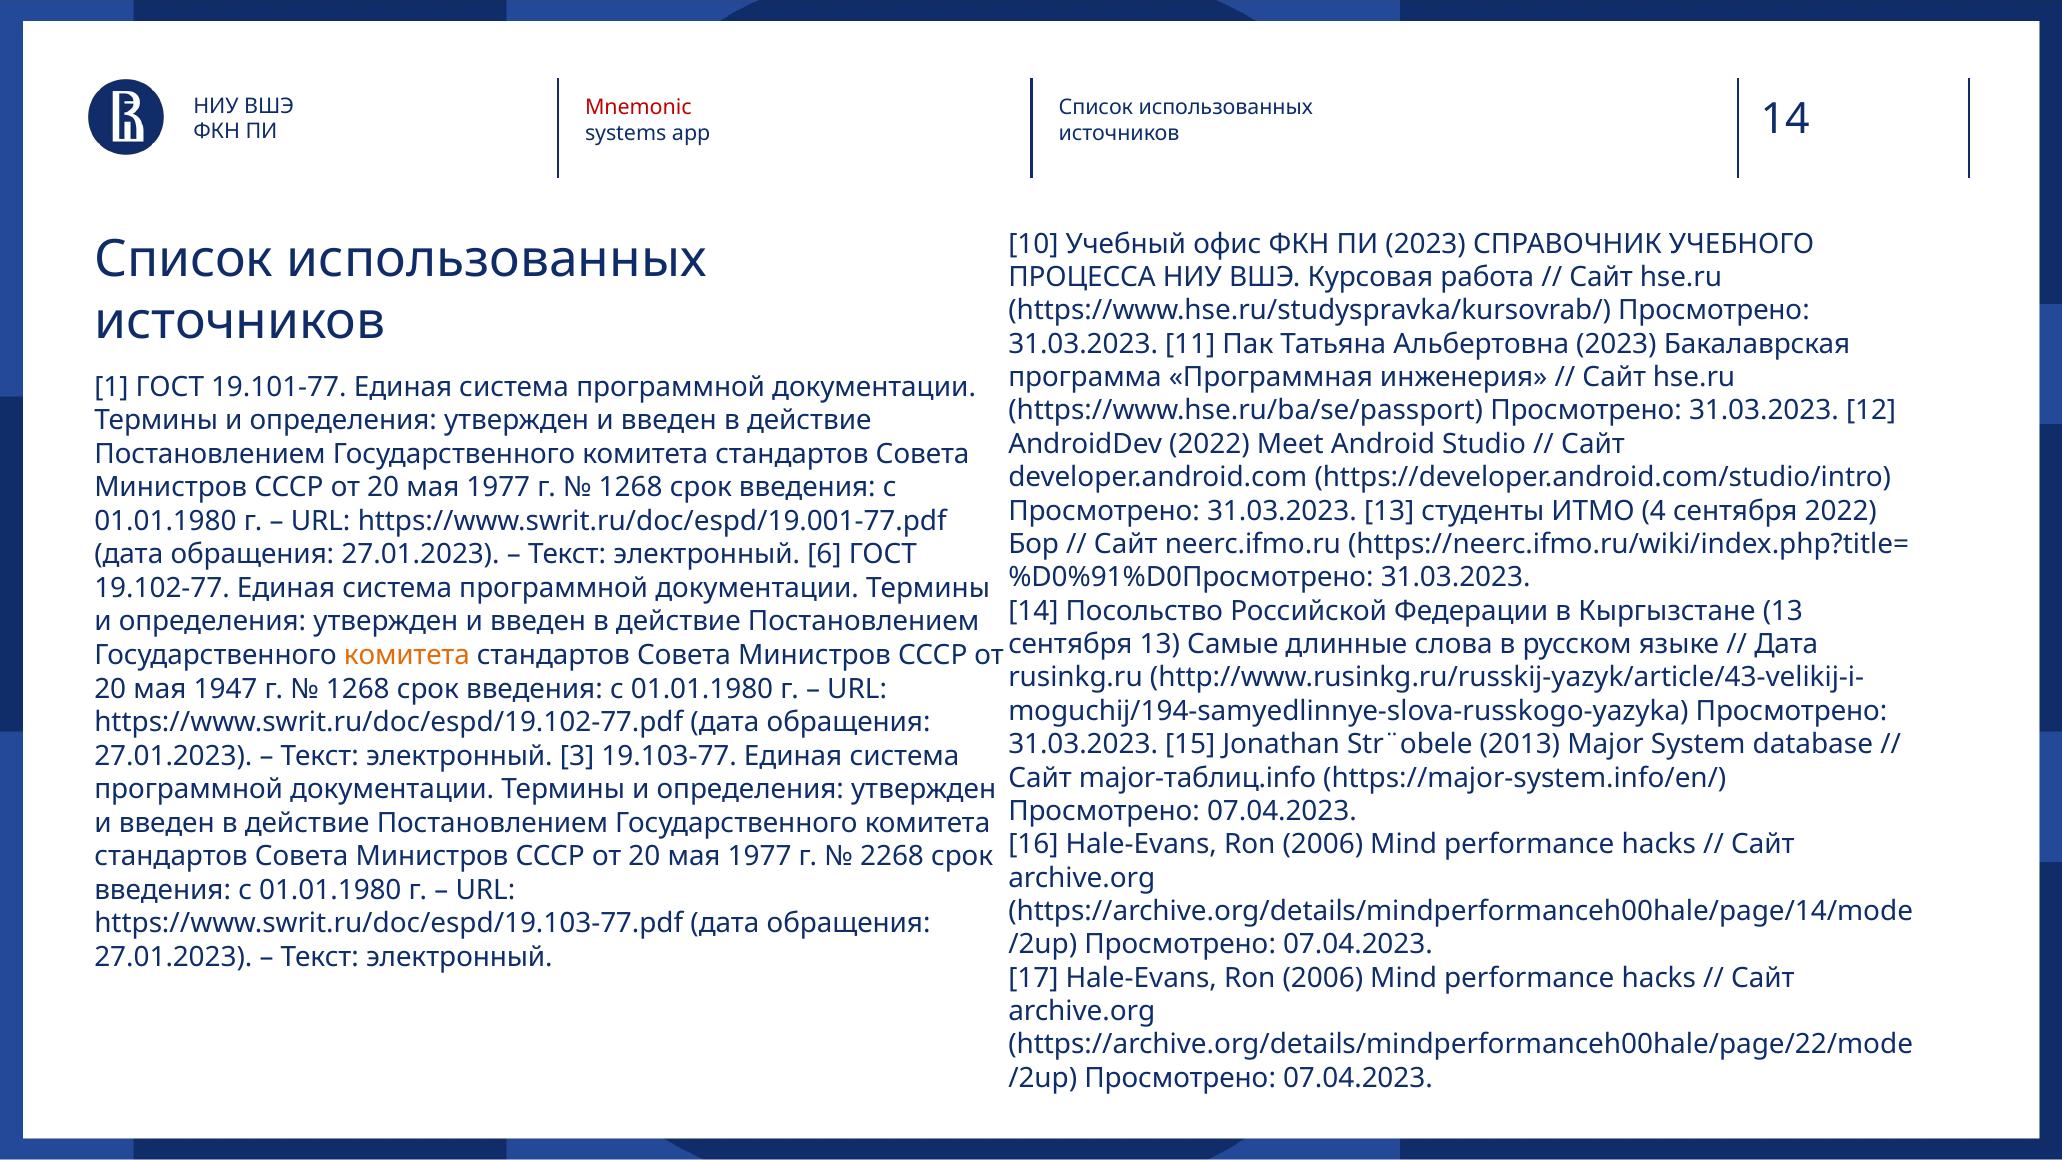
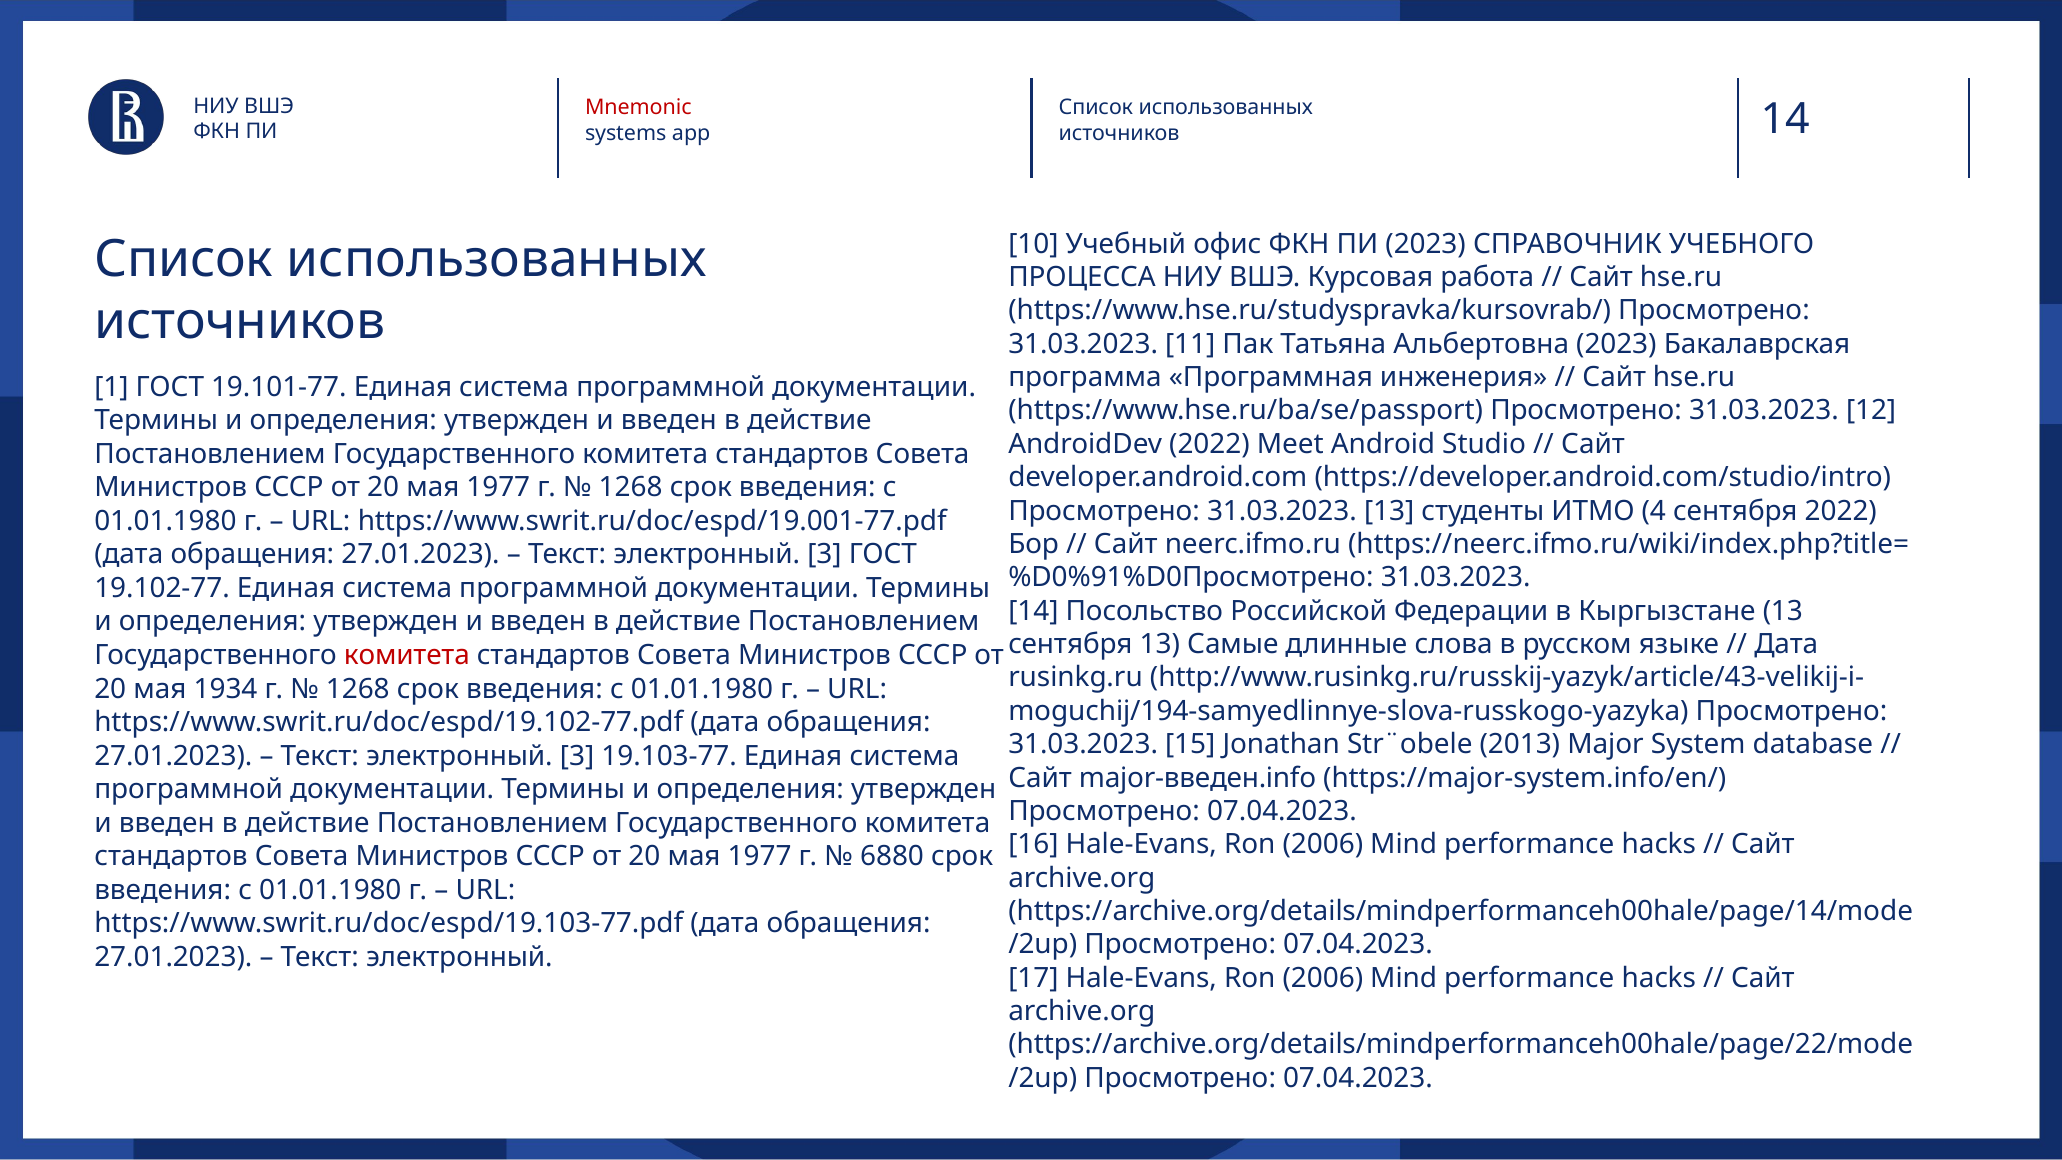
6 at (824, 555): 6 -> 3
комитета at (407, 655) colour: orange -> red
1947: 1947 -> 1934
major-таблиц.info: major-таблиц.info -> major-введен.info
2268: 2268 -> 6880
